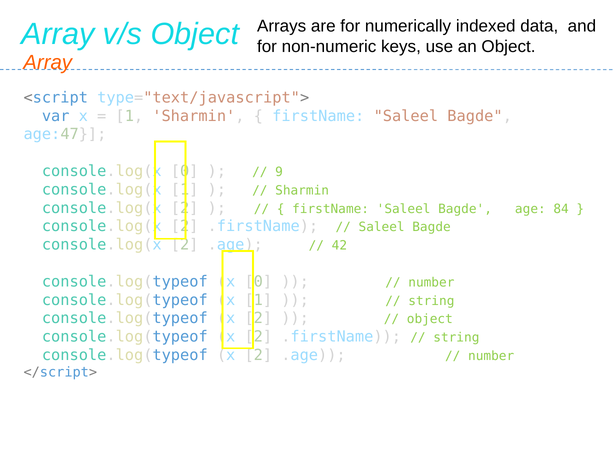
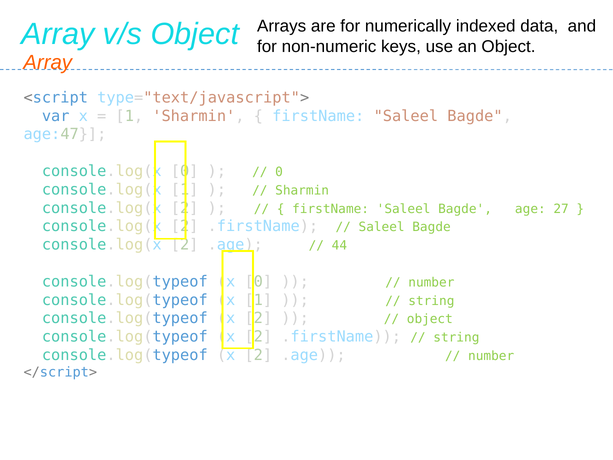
9 at (279, 172): 9 -> 0
84: 84 -> 27
42: 42 -> 44
